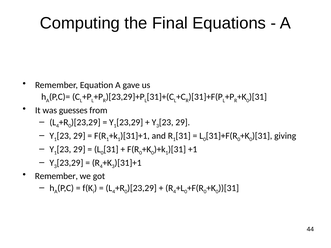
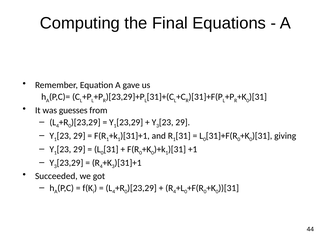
Remember at (56, 176): Remember -> Succeeded
